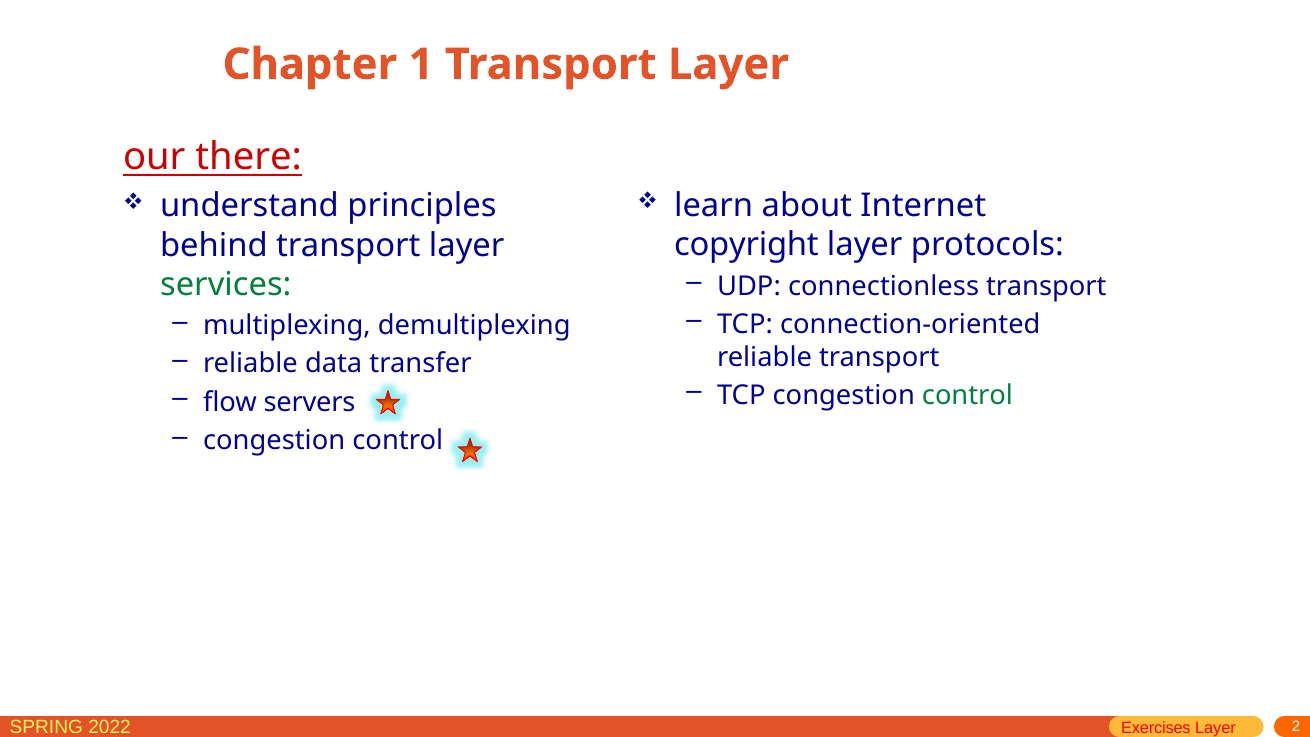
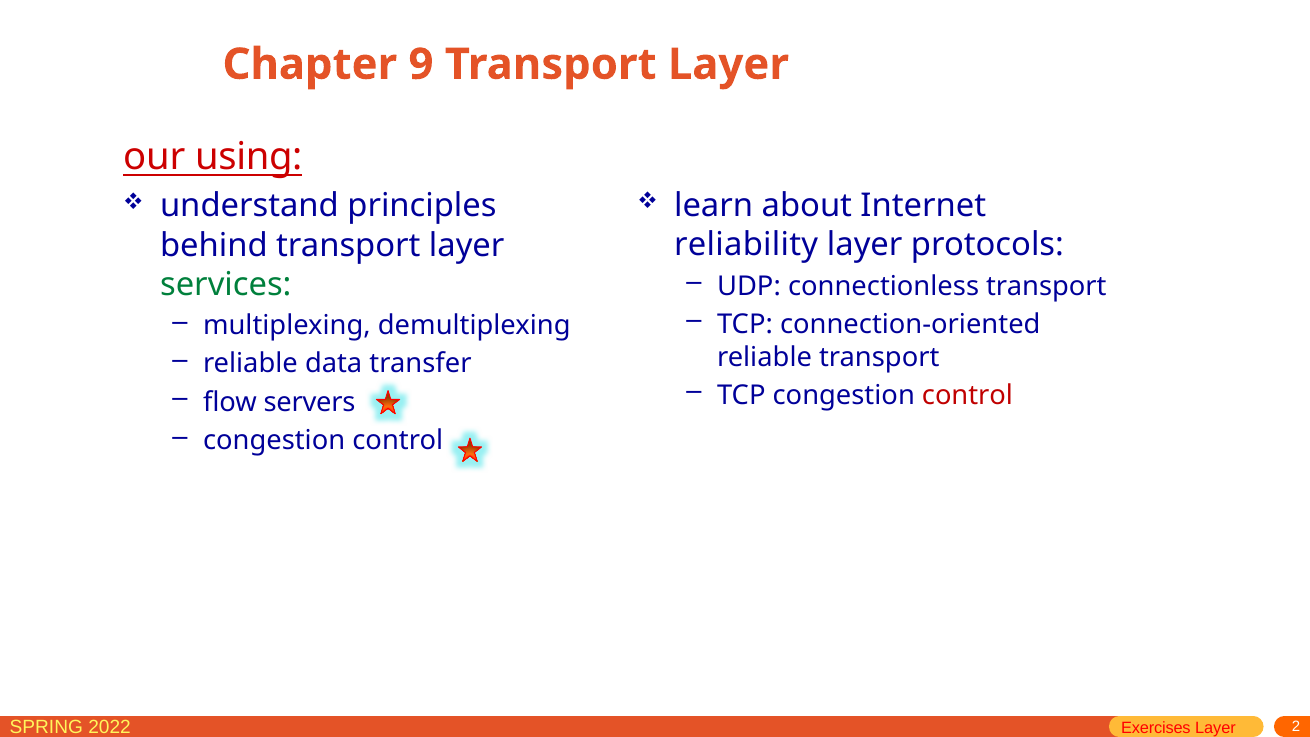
1: 1 -> 9
there: there -> using
copyright: copyright -> reliability
control at (967, 395) colour: green -> red
